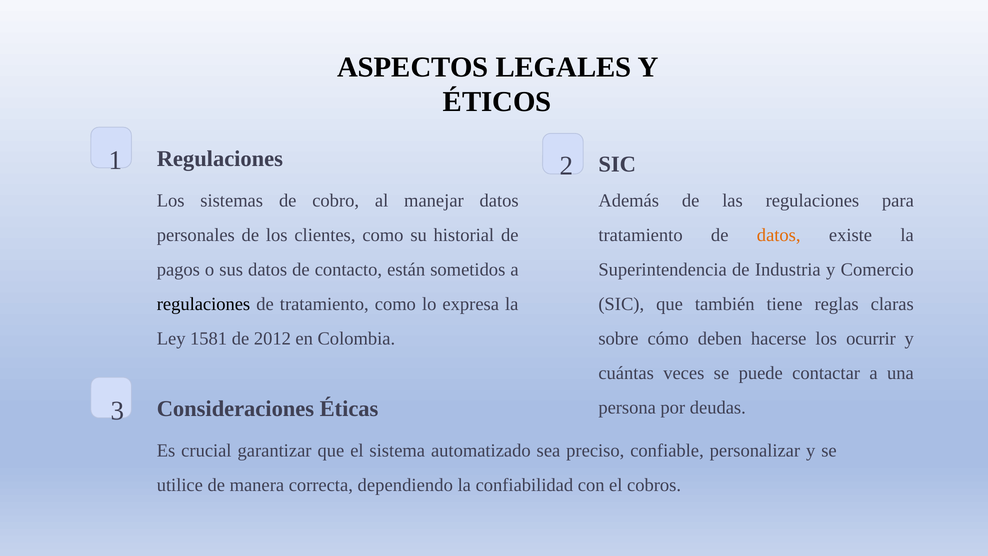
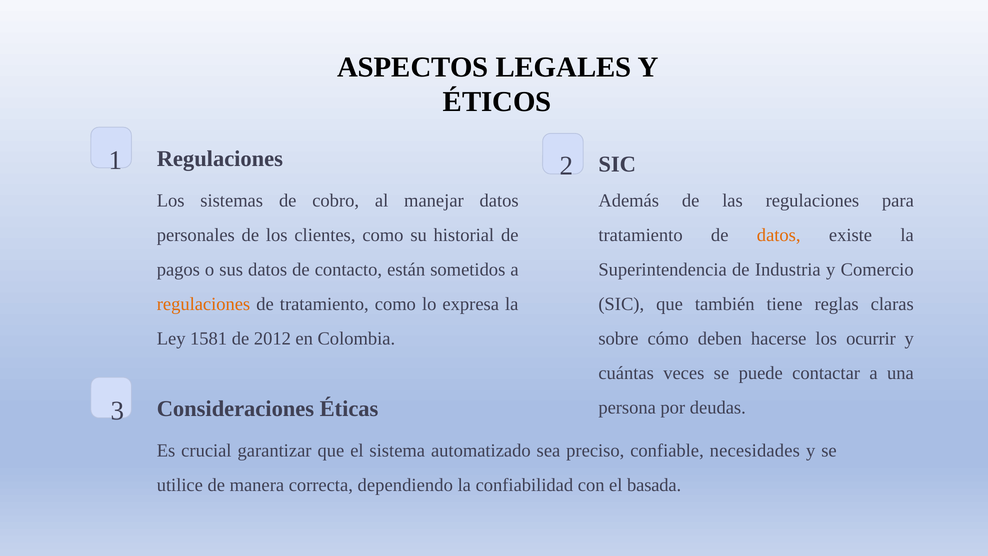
regulaciones at (203, 304) colour: black -> orange
personalizar: personalizar -> necesidades
cobros: cobros -> basada
